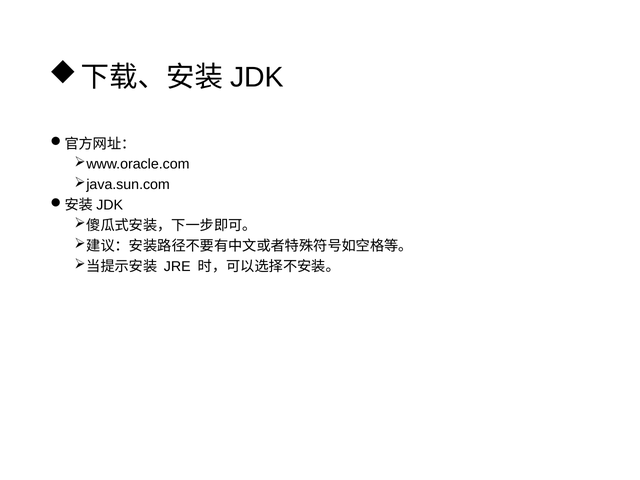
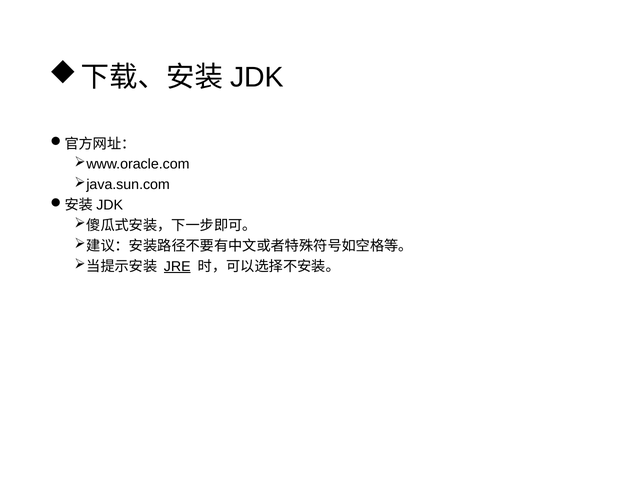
JRE underline: none -> present
